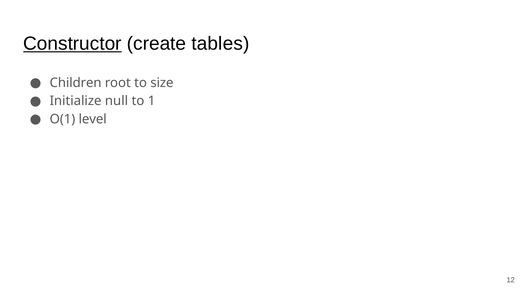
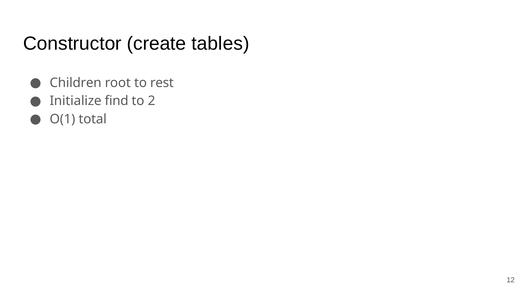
Constructor underline: present -> none
size: size -> rest
null: null -> find
1: 1 -> 2
level: level -> total
